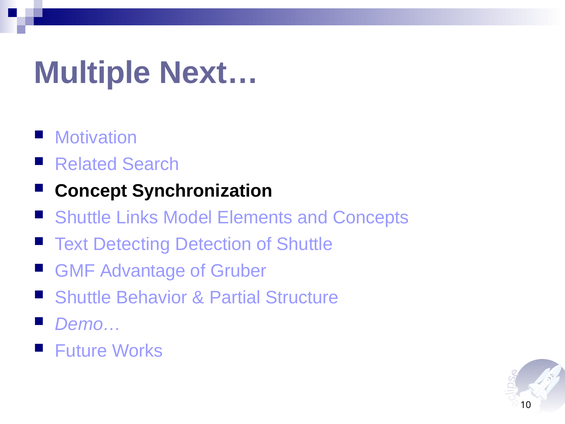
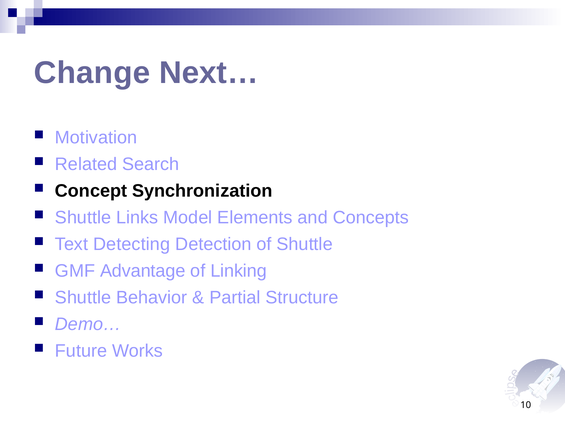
Multiple: Multiple -> Change
Gruber: Gruber -> Linking
